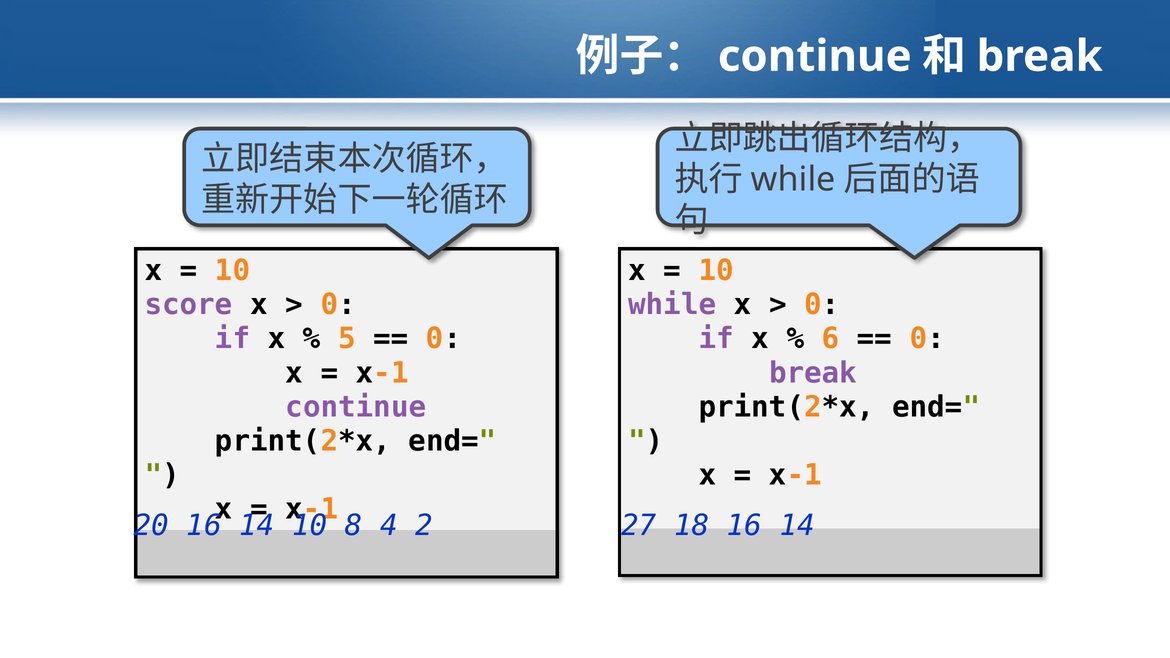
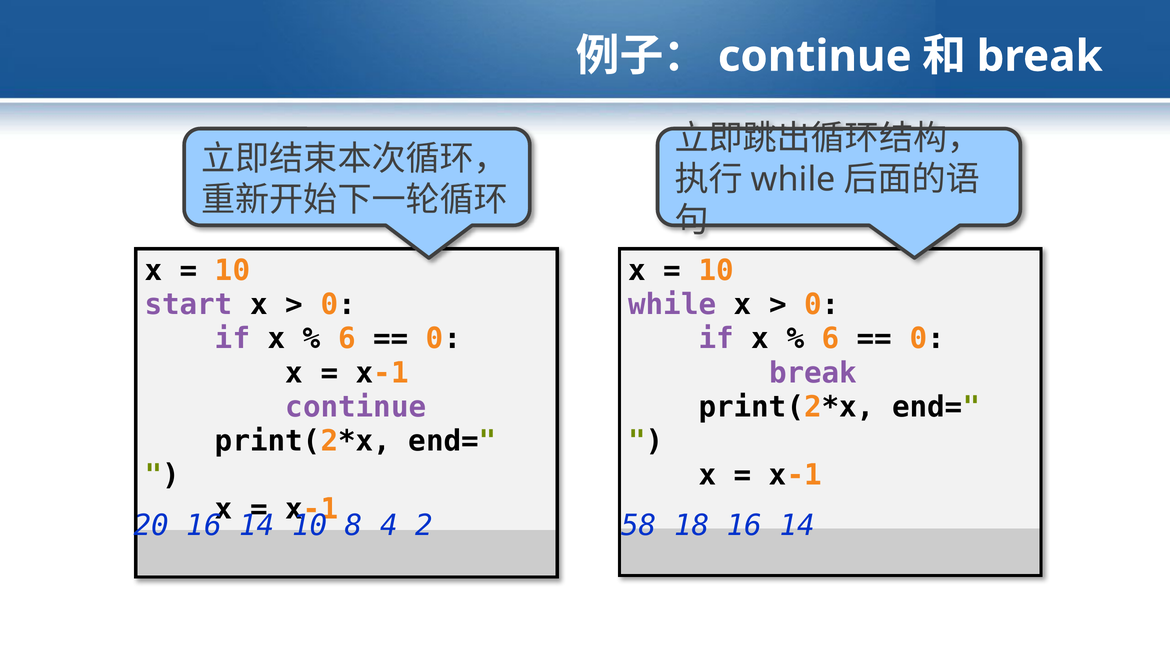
score: score -> start
5 at (347, 339): 5 -> 6
27: 27 -> 58
